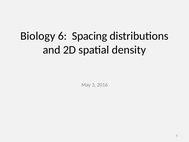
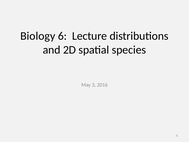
Spacing: Spacing -> Lecture
density: density -> species
